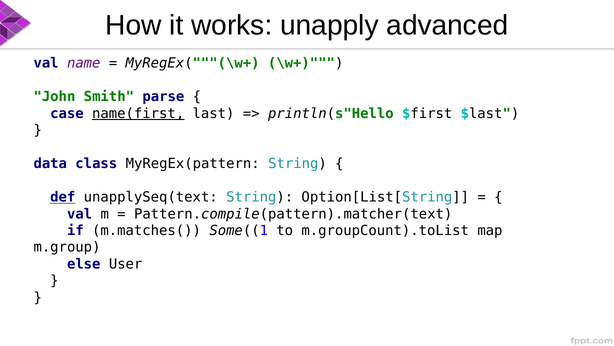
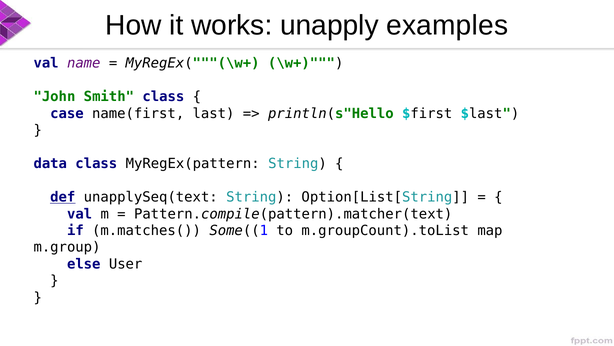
advanced: advanced -> examples
Smith parse: parse -> class
name(first underline: present -> none
